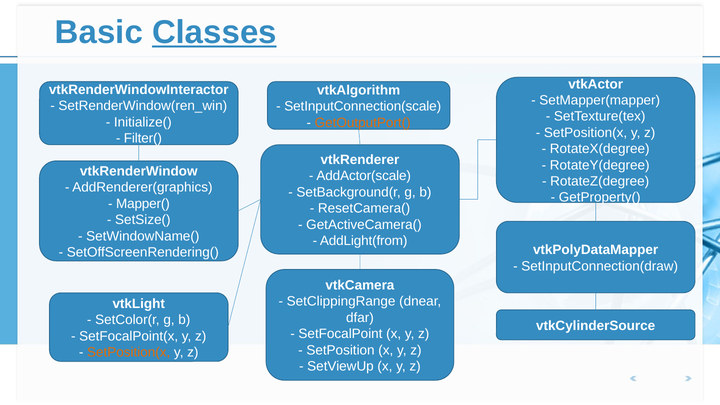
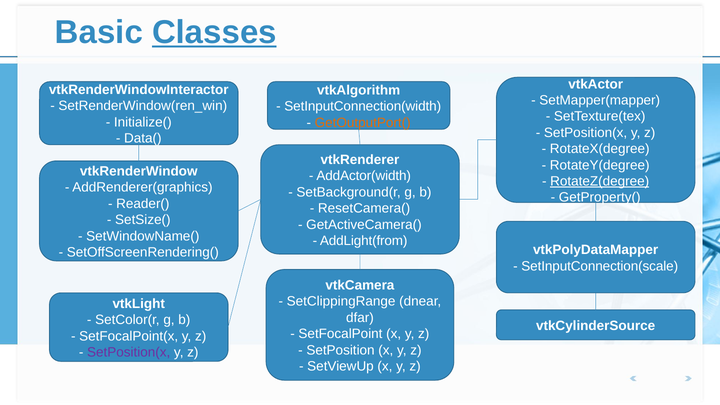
SetInputConnection(scale: SetInputConnection(scale -> SetInputConnection(width
Filter(: Filter( -> Data(
AddActor(scale: AddActor(scale -> AddActor(width
RotateZ(degree underline: none -> present
Mapper(: Mapper( -> Reader(
SetInputConnection(draw: SetInputConnection(draw -> SetInputConnection(scale
SetPosition(x at (129, 352) colour: orange -> purple
